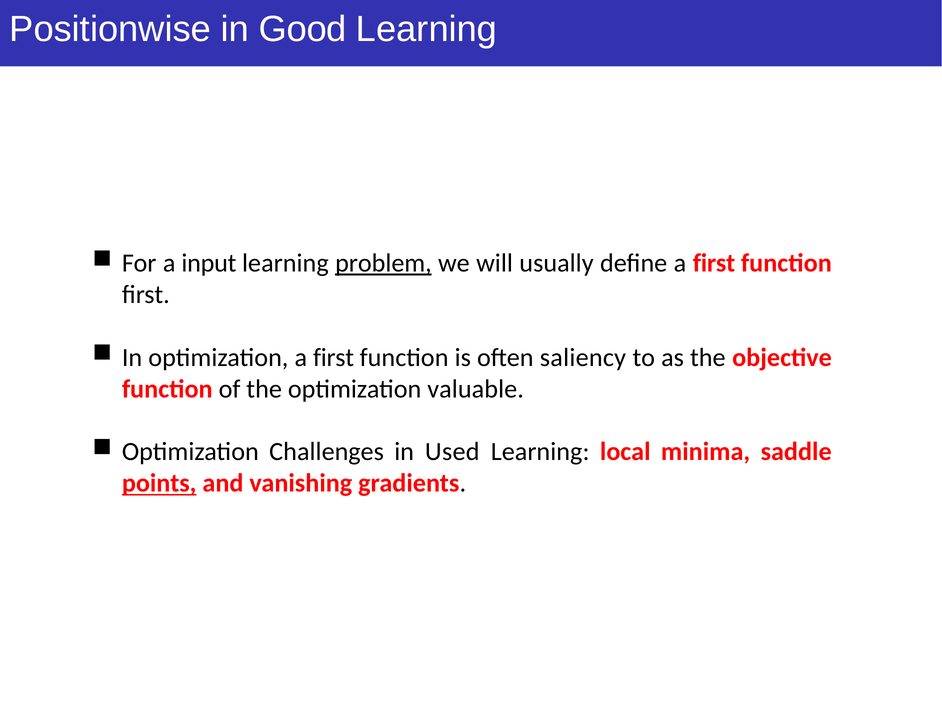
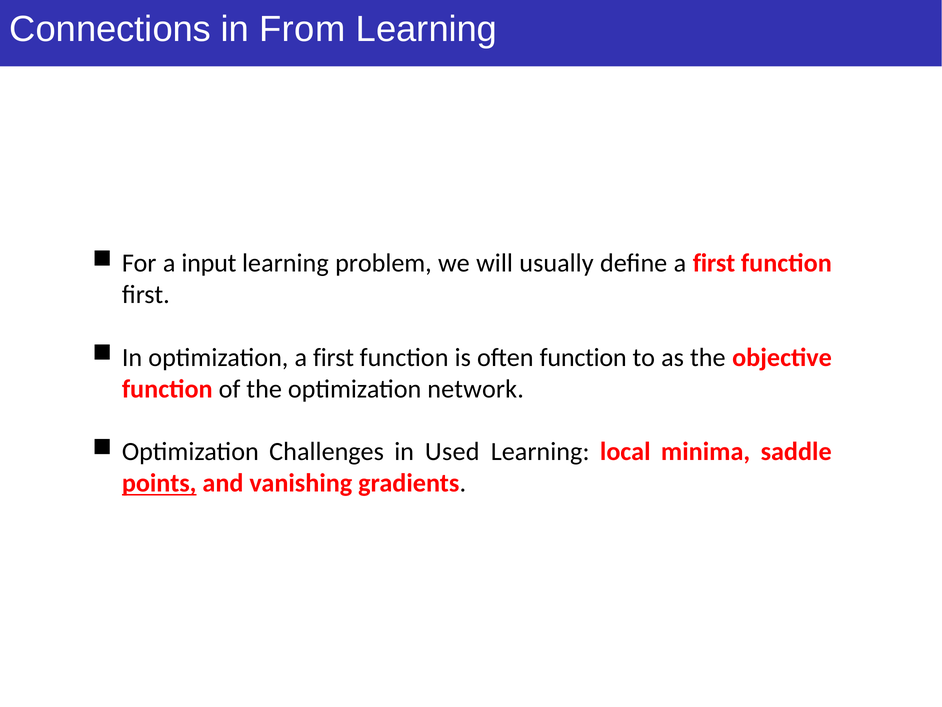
Positionwise: Positionwise -> Connections
Good: Good -> From
problem underline: present -> none
often saliency: saliency -> function
valuable: valuable -> network
